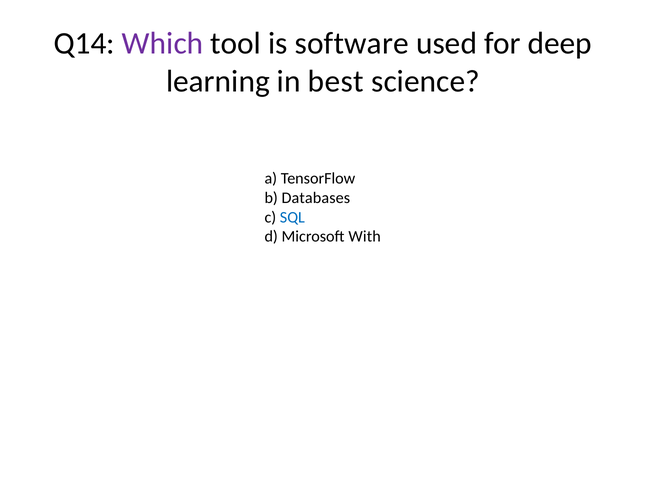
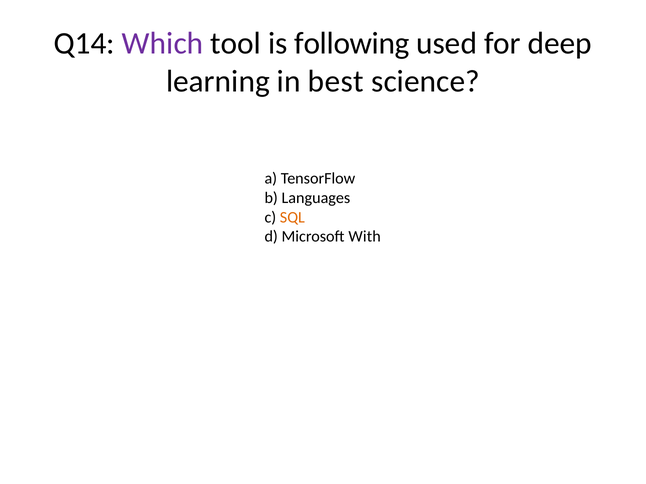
software: software -> following
Databases: Databases -> Languages
SQL colour: blue -> orange
